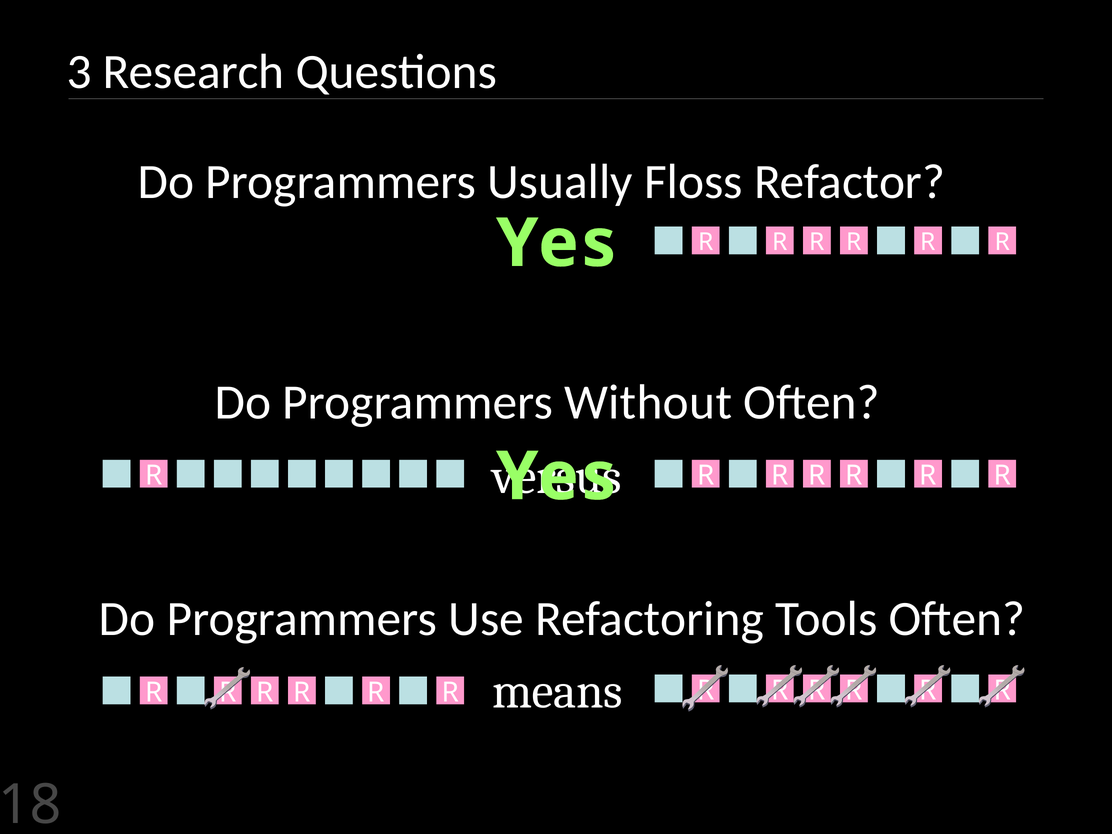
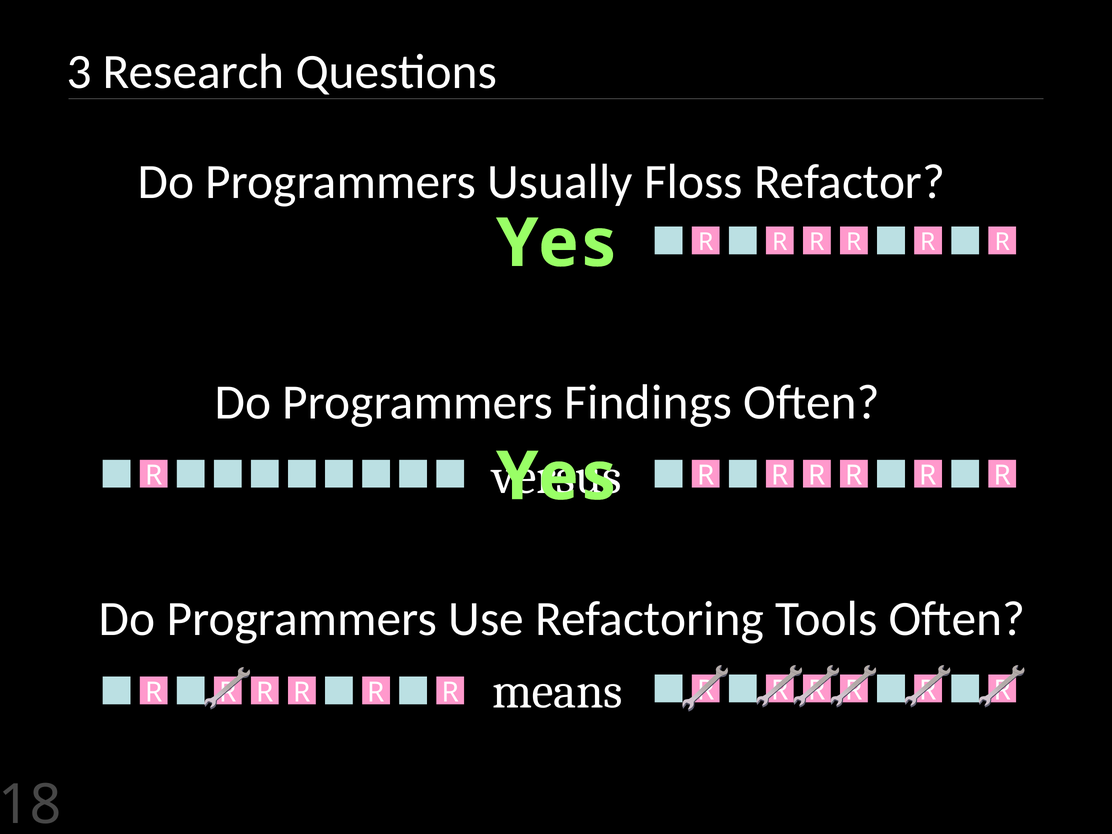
Without: Without -> Findings
